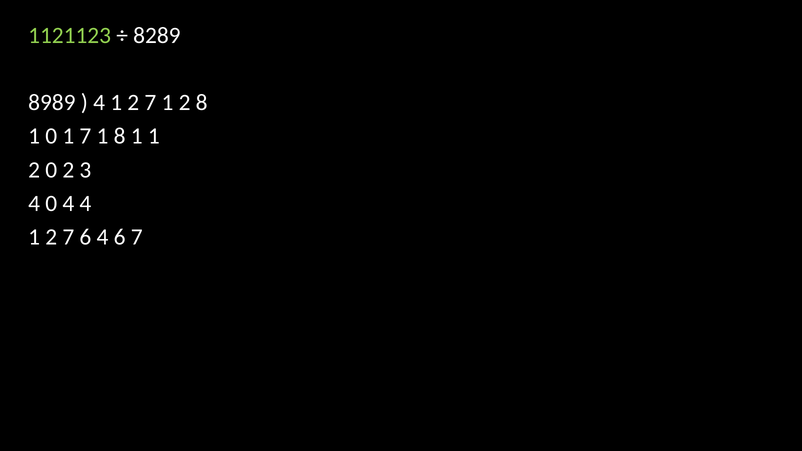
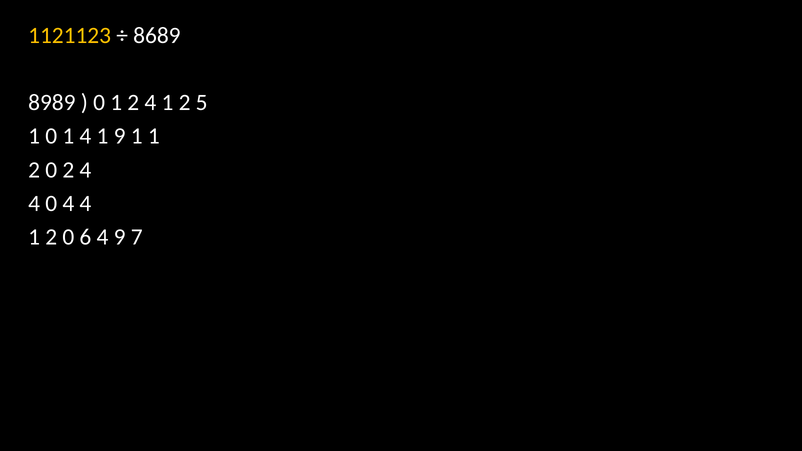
1121123 colour: light green -> yellow
8289: 8289 -> 8689
4 at (99, 103): 4 -> 0
7 at (150, 103): 7 -> 4
2 8: 8 -> 5
1 7: 7 -> 4
1 8: 8 -> 9
0 2 3: 3 -> 4
7 at (68, 237): 7 -> 0
4 6: 6 -> 9
